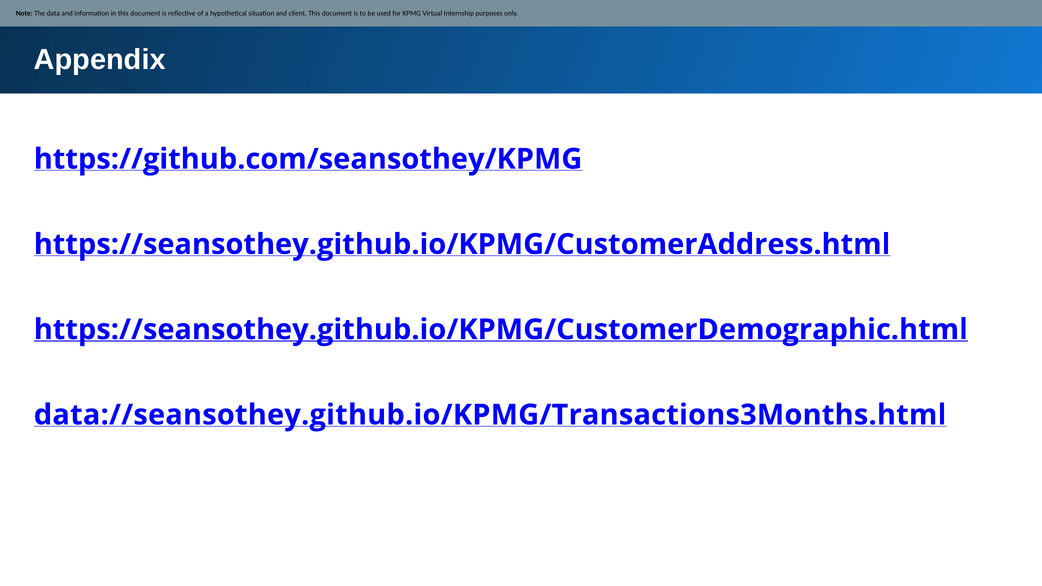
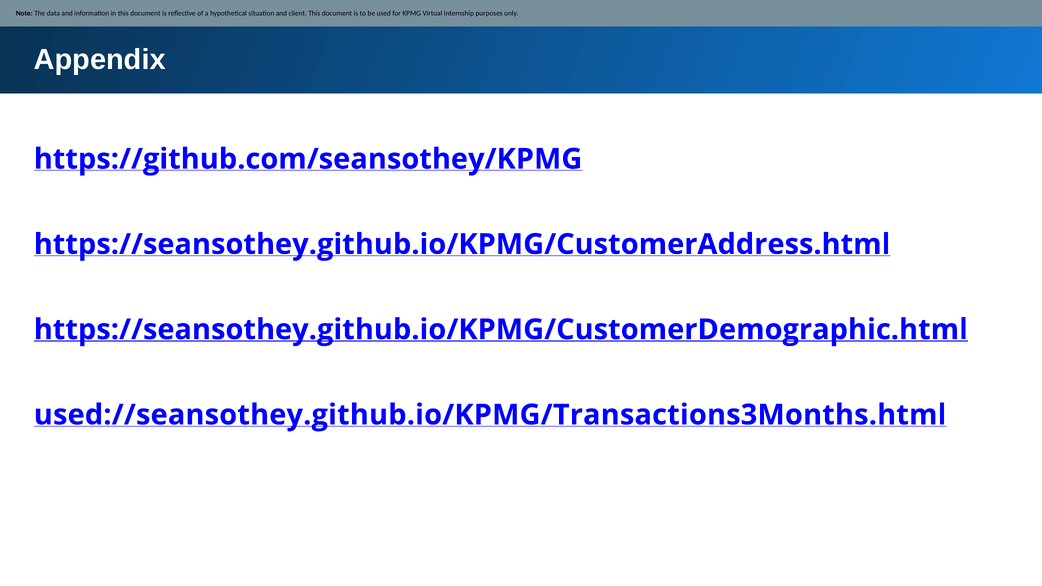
data://seansothey.github.io/KPMG/Transactions3Months.html: data://seansothey.github.io/KPMG/Transactions3Months.html -> used://seansothey.github.io/KPMG/Transactions3Months.html
